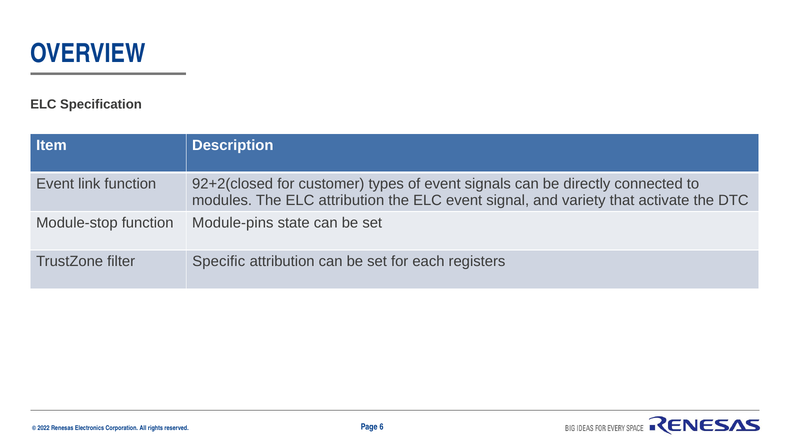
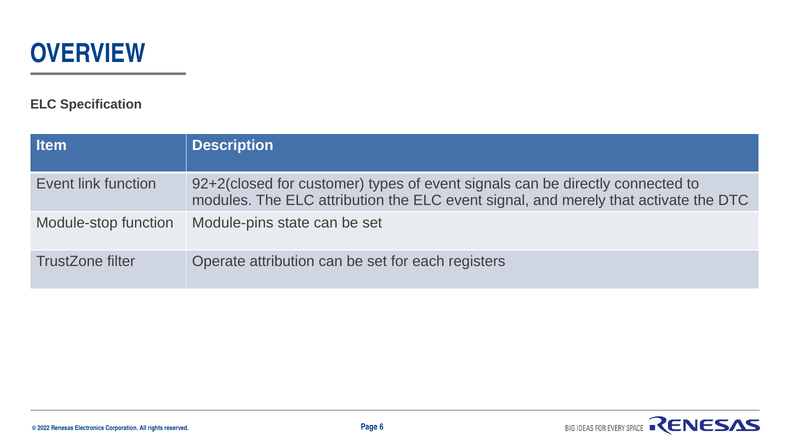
variety: variety -> merely
Specific: Specific -> Operate
